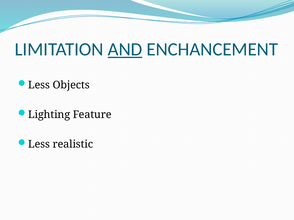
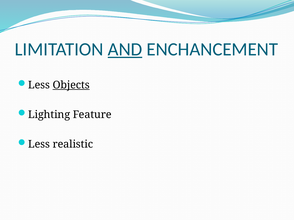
Objects underline: none -> present
